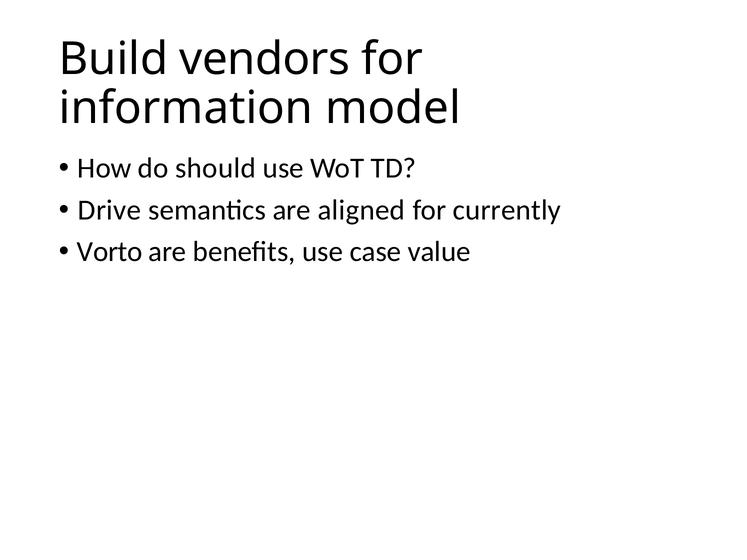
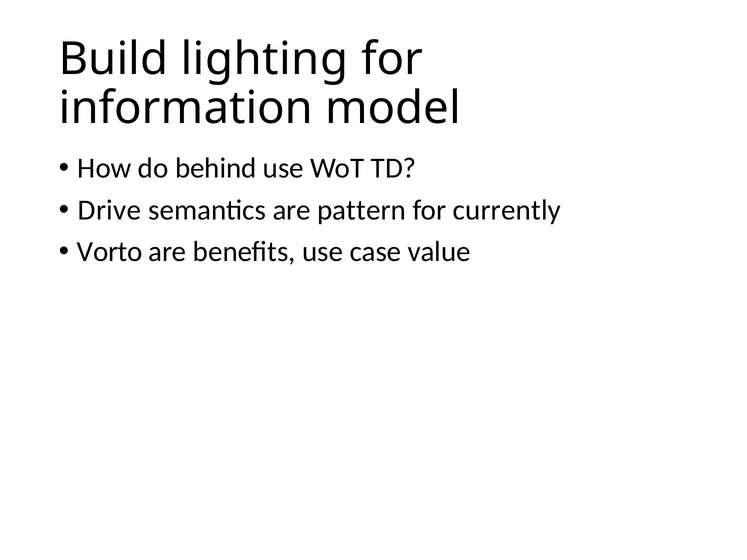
vendors: vendors -> lighting
should: should -> behind
aligned: aligned -> pattern
